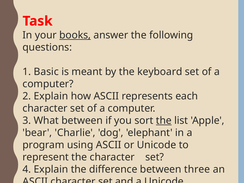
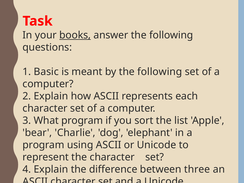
by the keyboard: keyboard -> following
What between: between -> program
the at (164, 120) underline: present -> none
